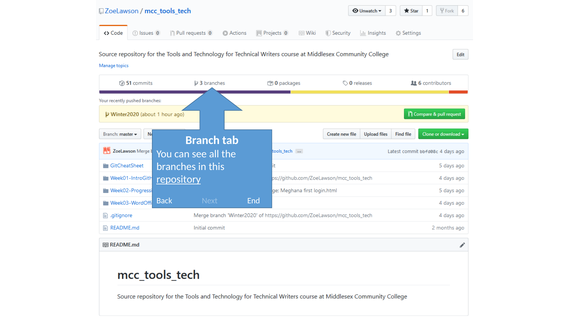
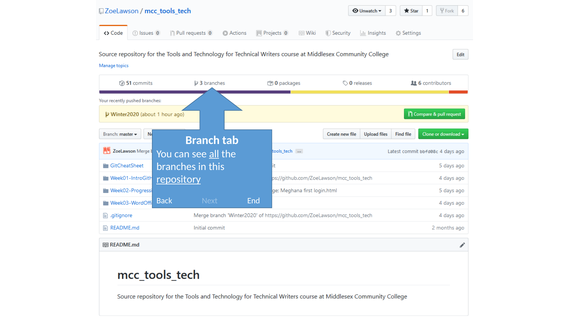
all underline: none -> present
